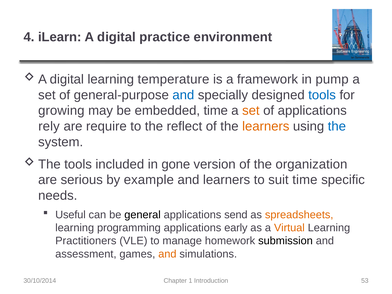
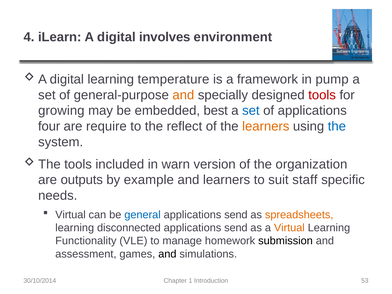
practice: practice -> involves
and at (183, 95) colour: blue -> orange
tools at (322, 95) colour: blue -> red
embedded time: time -> best
set at (251, 111) colour: orange -> blue
rely: rely -> four
gone: gone -> warn
serious: serious -> outputs
suit time: time -> staff
Useful at (71, 215): Useful -> Virtual
general colour: black -> blue
programming: programming -> disconnected
early at (236, 228): early -> send
Practitioners: Practitioners -> Functionality
and at (167, 254) colour: orange -> black
